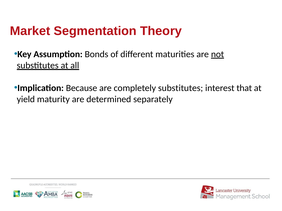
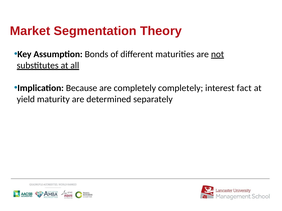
completely substitutes: substitutes -> completely
that: that -> fact
